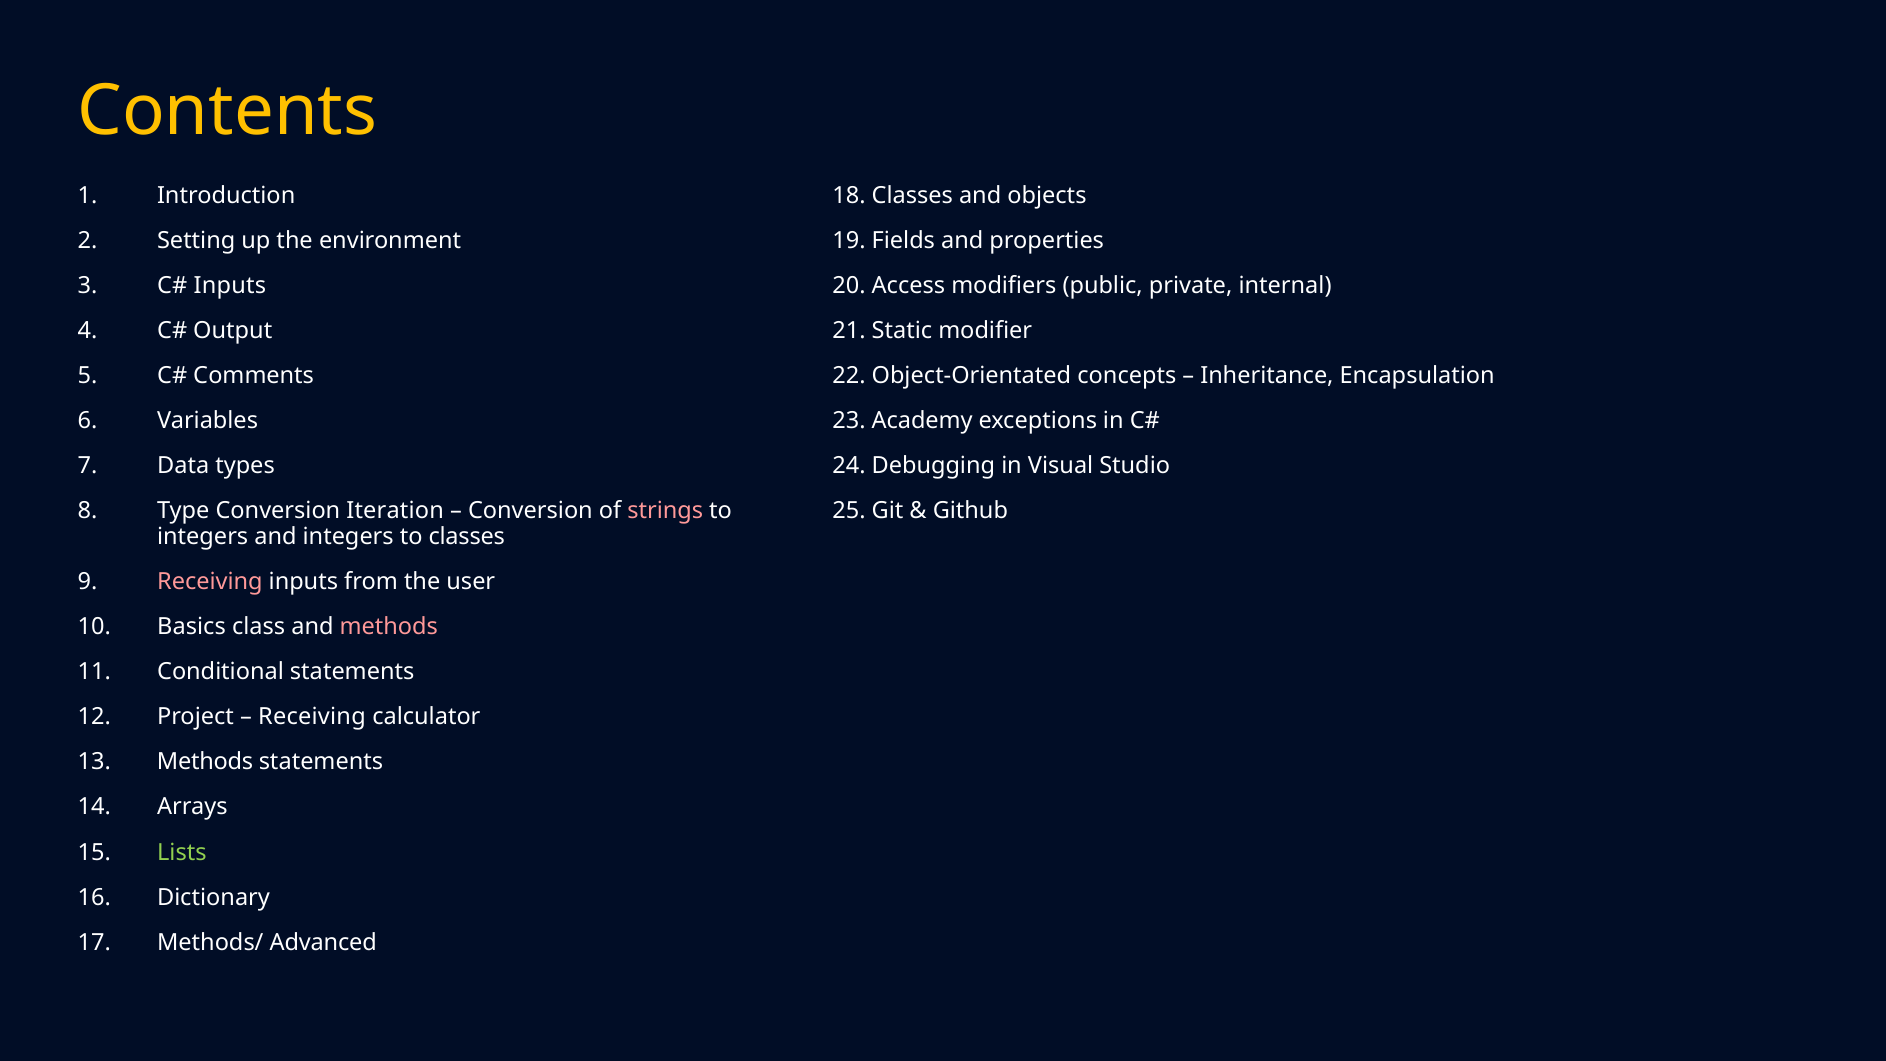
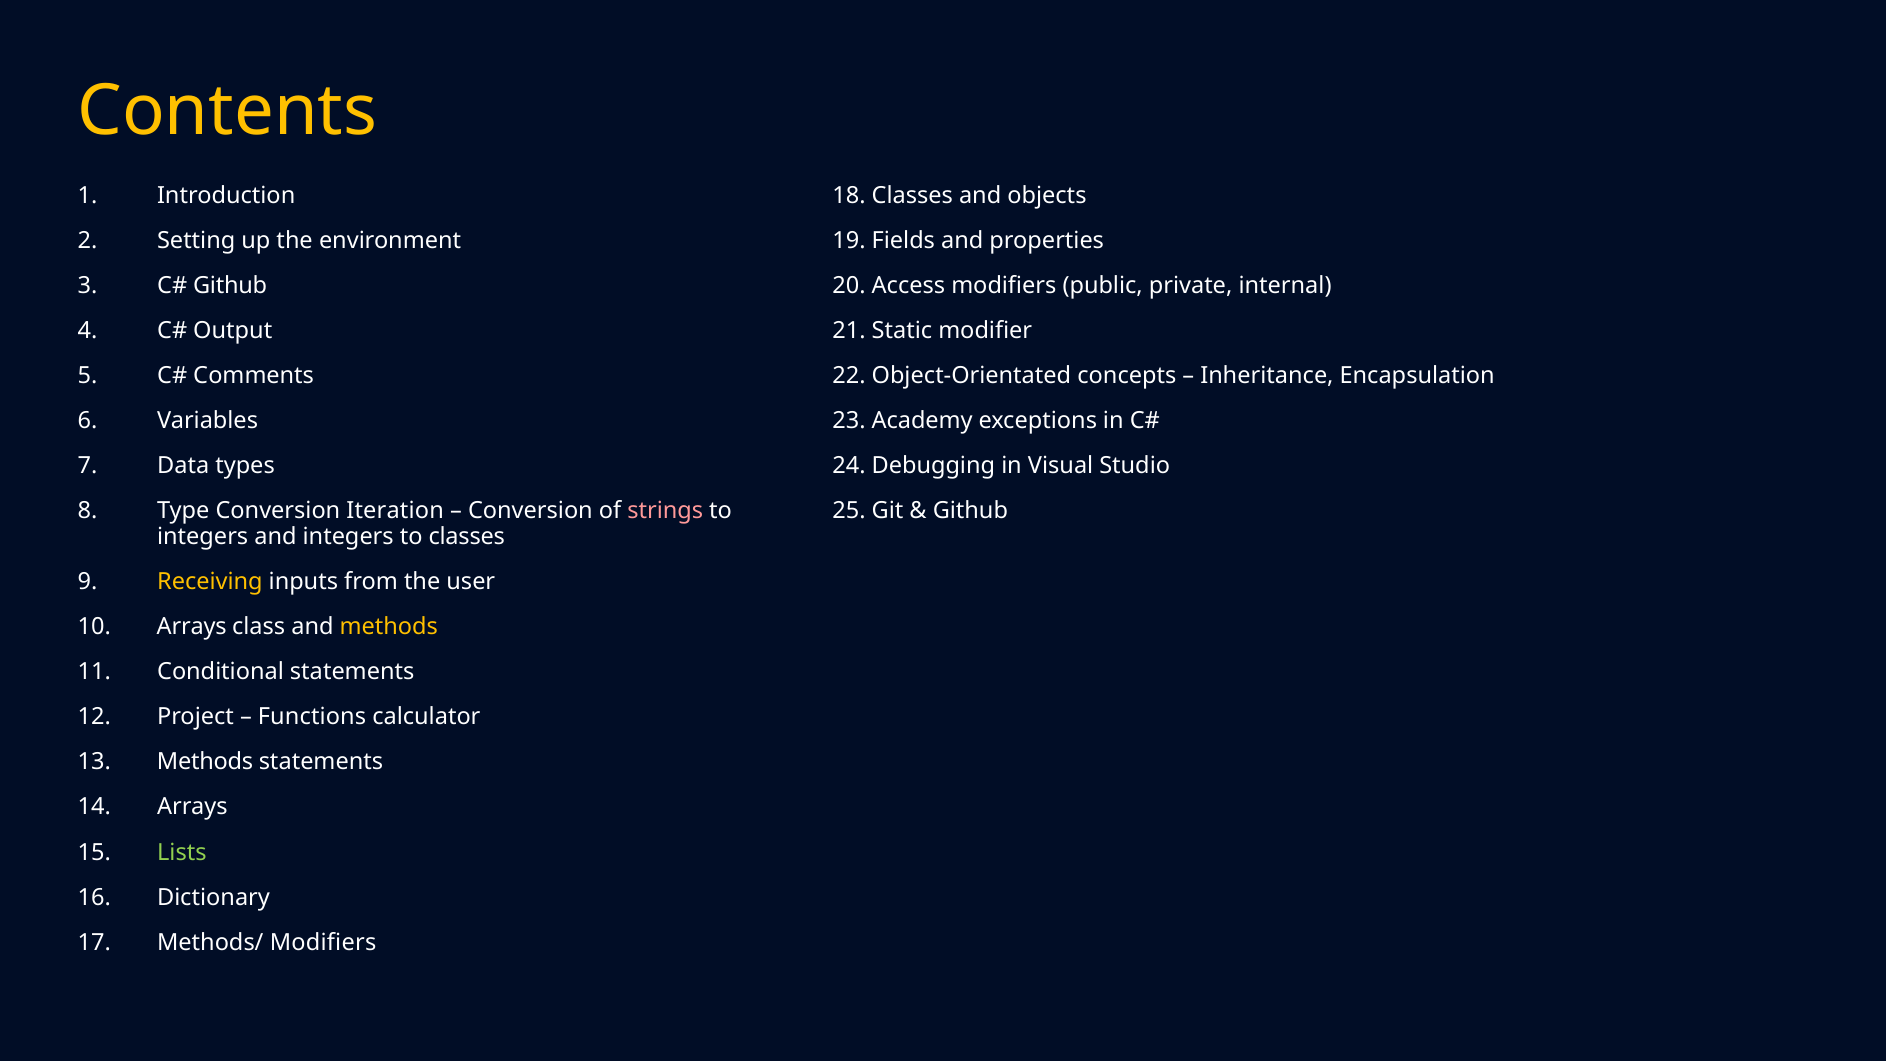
Inputs at (230, 285): Inputs -> Github
Receiving at (210, 582) colour: pink -> yellow
Basics at (192, 627): Basics -> Arrays
methods at (389, 627) colour: pink -> yellow
Receiving at (312, 717): Receiving -> Functions
Methods/ Advanced: Advanced -> Modifiers
